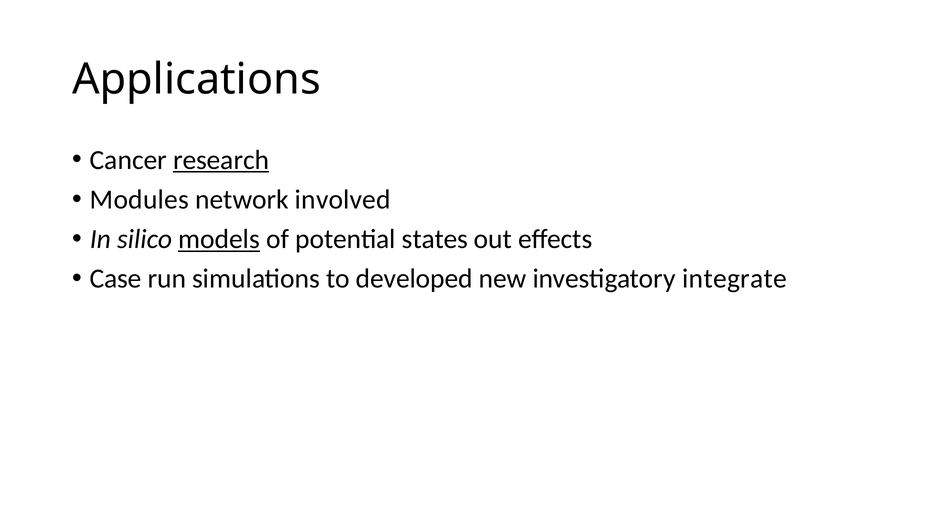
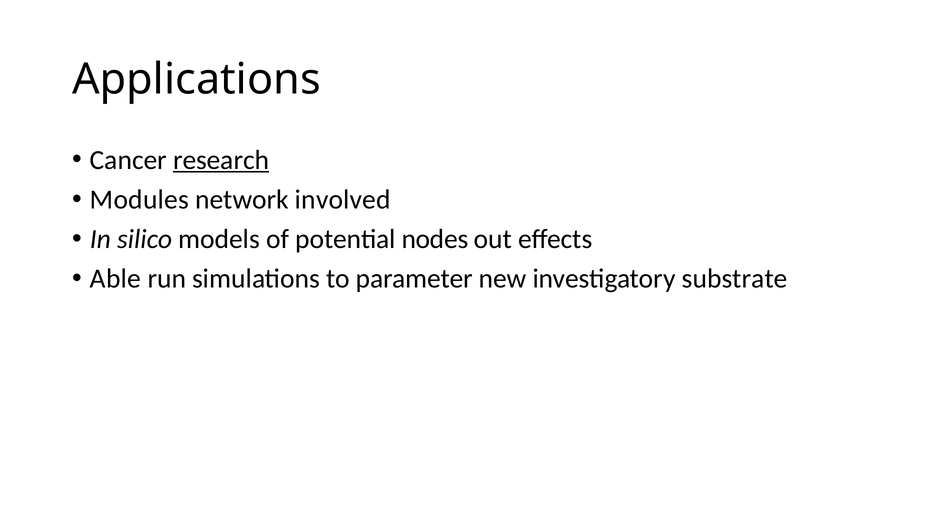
models underline: present -> none
states: states -> nodes
Case: Case -> Able
developed: developed -> parameter
integrate: integrate -> substrate
